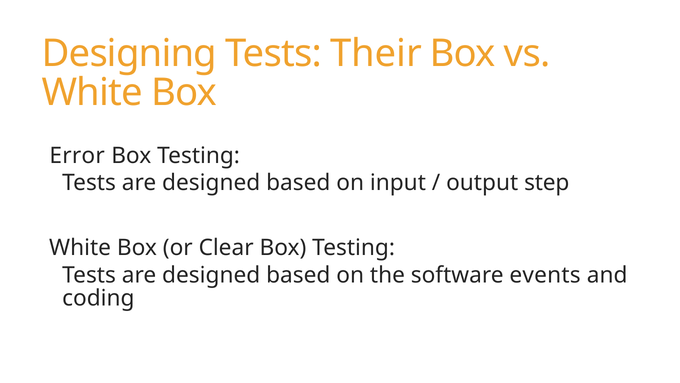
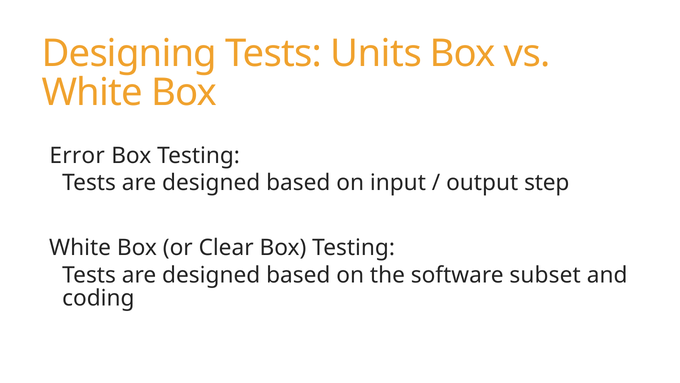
Their: Their -> Units
events: events -> subset
